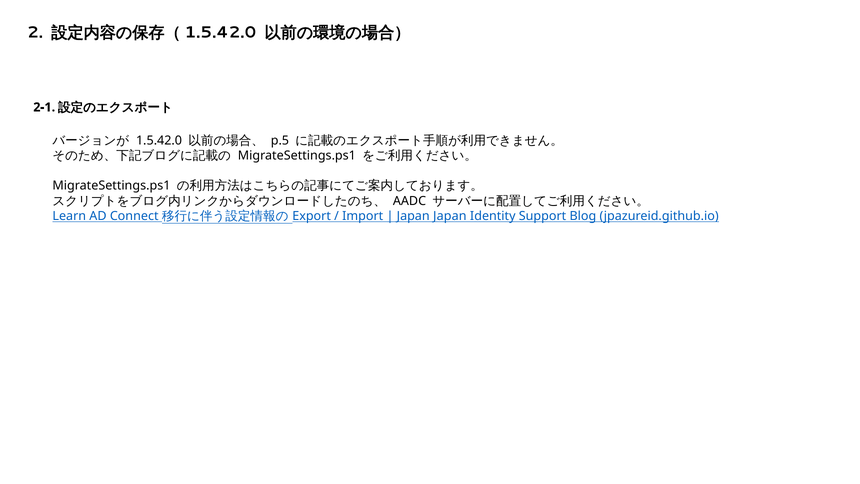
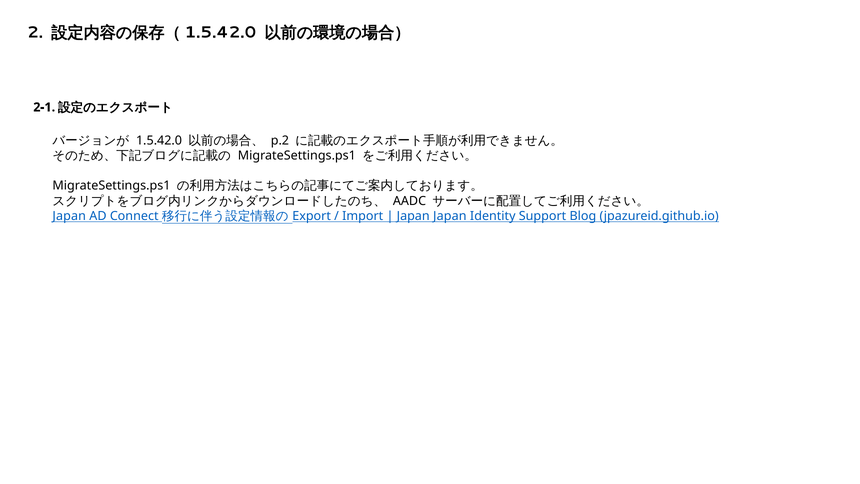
p.5: p.5 -> p.2
Learn at (69, 216): Learn -> Japan
